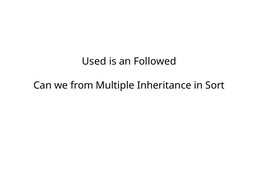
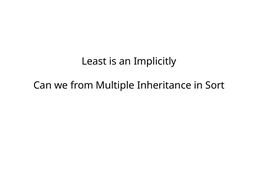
Used: Used -> Least
Followed: Followed -> Implicitly
